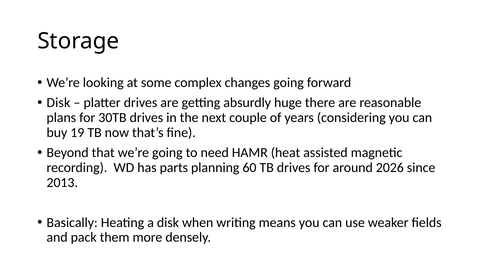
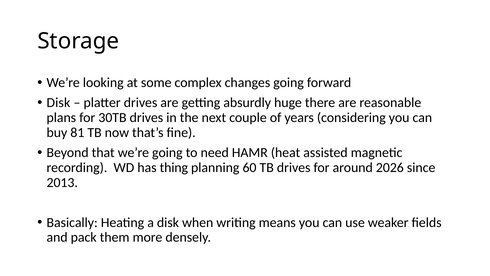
19: 19 -> 81
parts: parts -> thing
